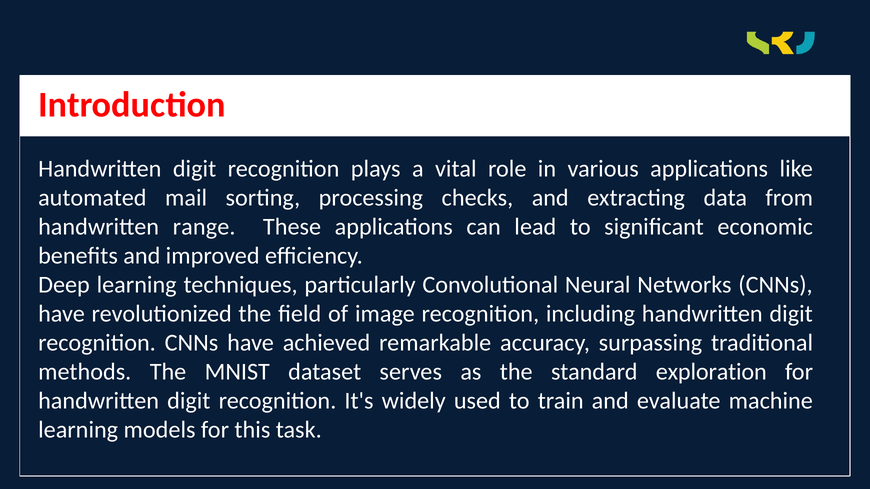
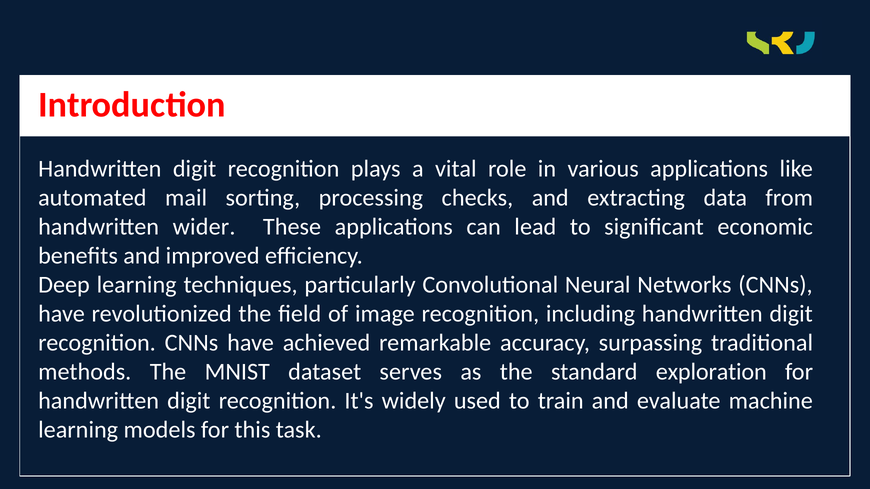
range: range -> wider
